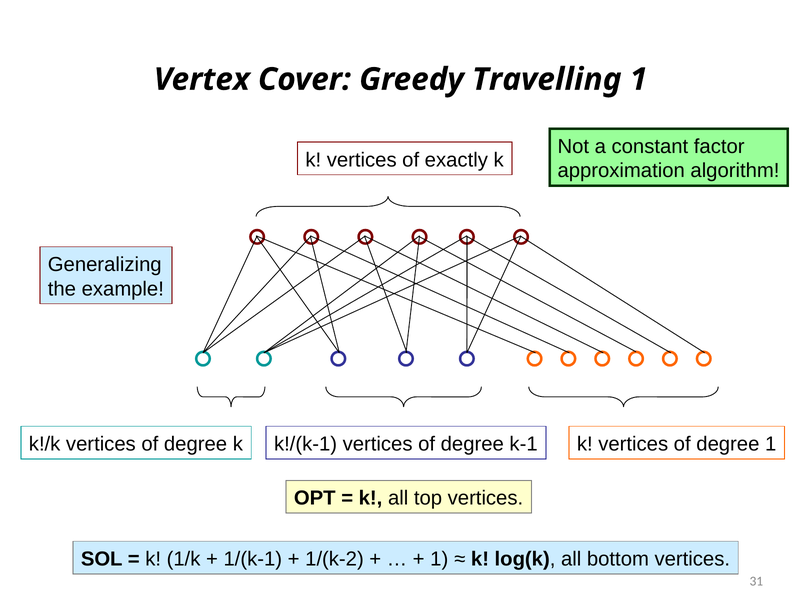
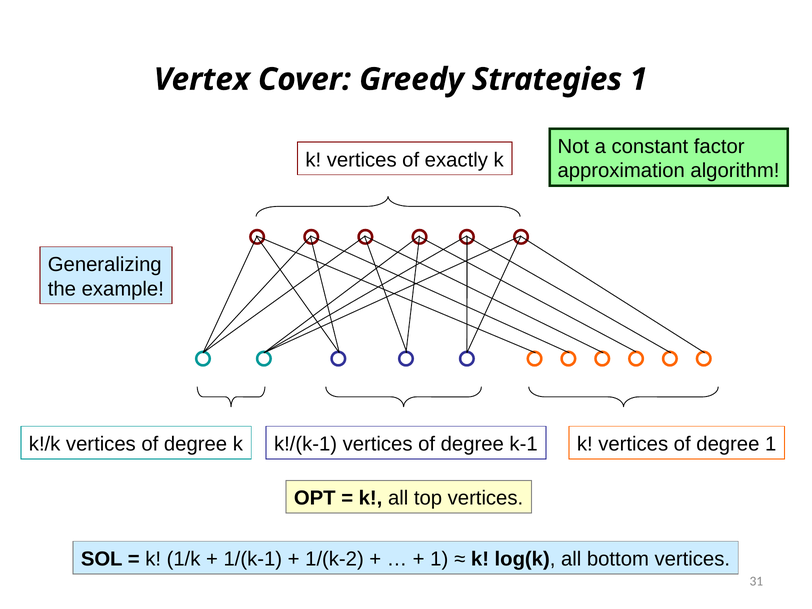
Travelling: Travelling -> Strategies
